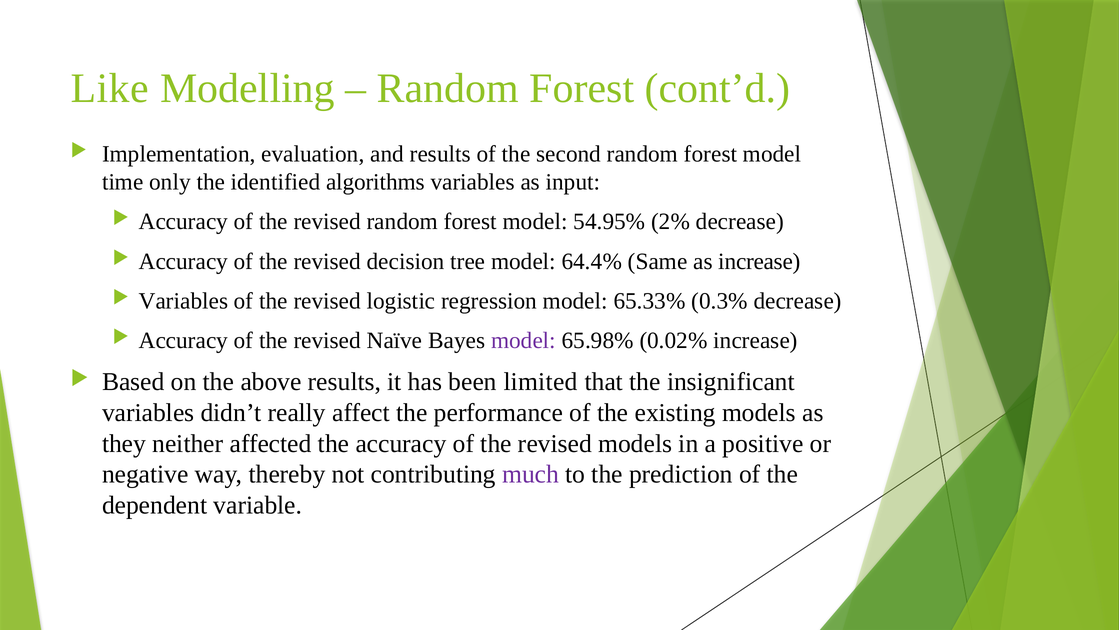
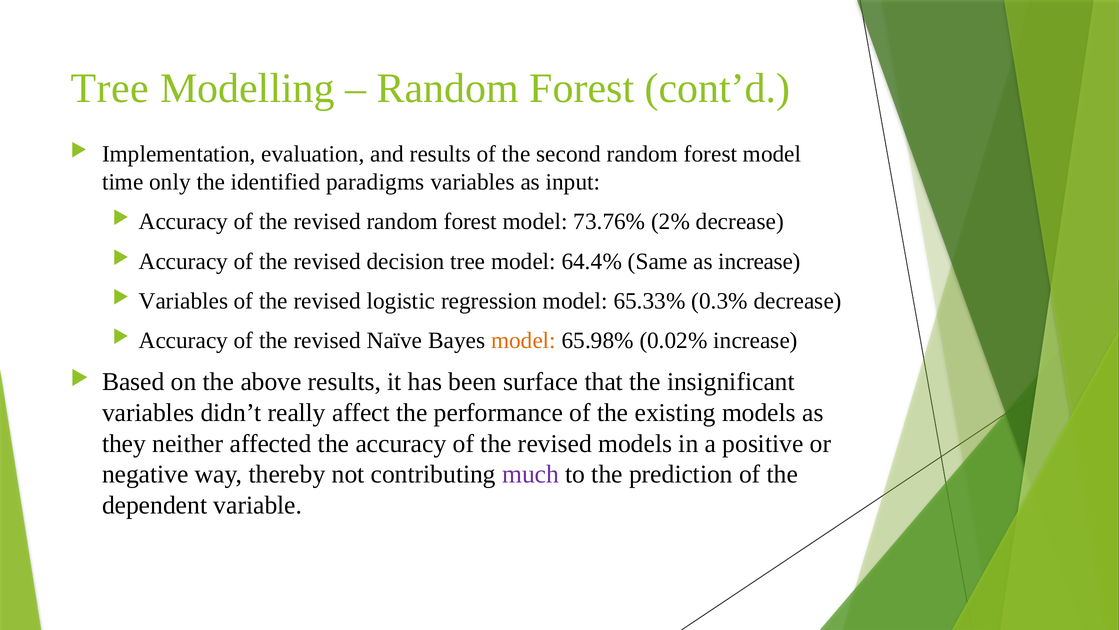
Like at (110, 88): Like -> Tree
algorithms: algorithms -> paradigms
54.95%: 54.95% -> 73.76%
model at (523, 340) colour: purple -> orange
limited: limited -> surface
